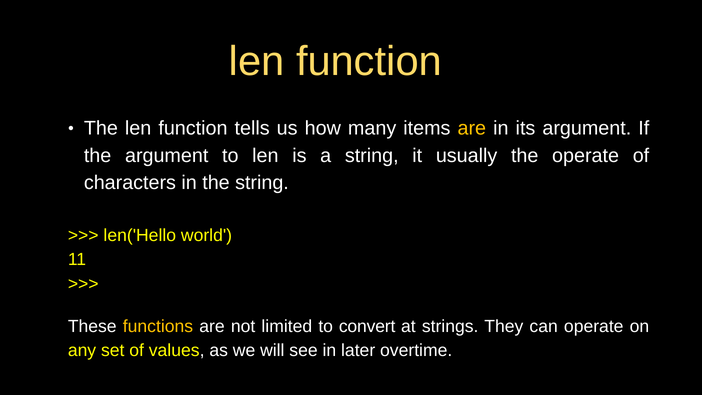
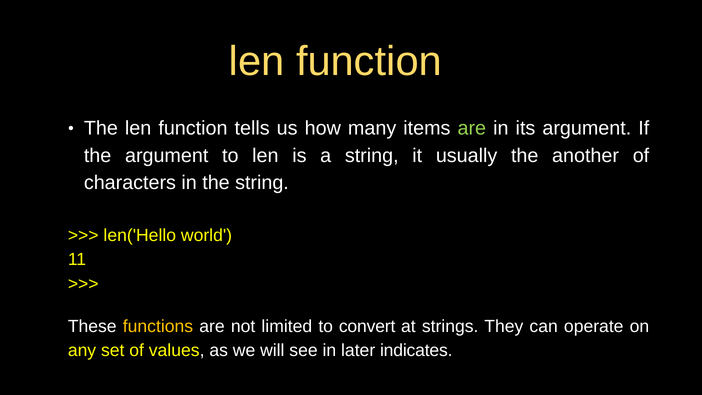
are at (472, 128) colour: yellow -> light green
the operate: operate -> another
overtime: overtime -> indicates
